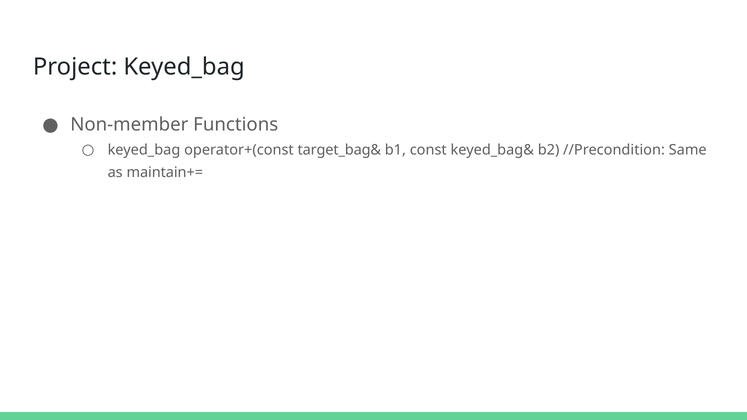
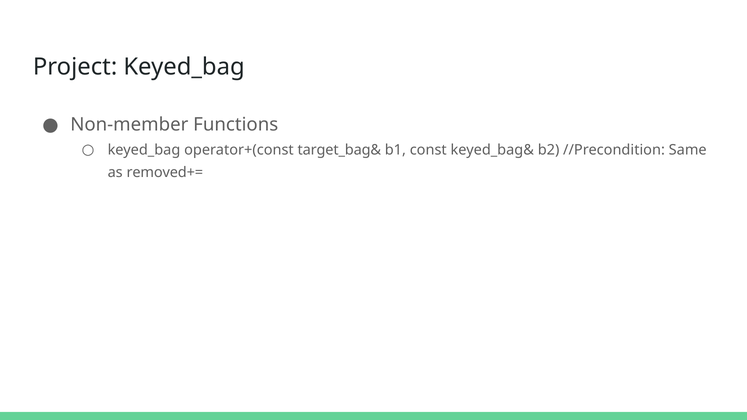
maintain+=: maintain+= -> removed+=
